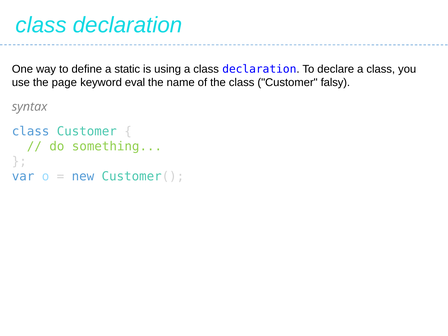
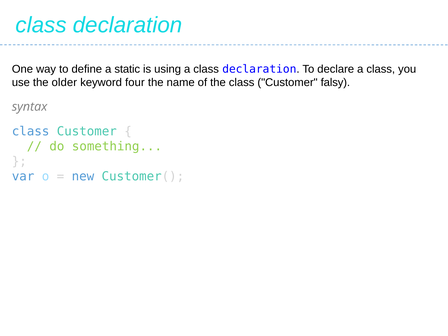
page: page -> older
eval: eval -> four
